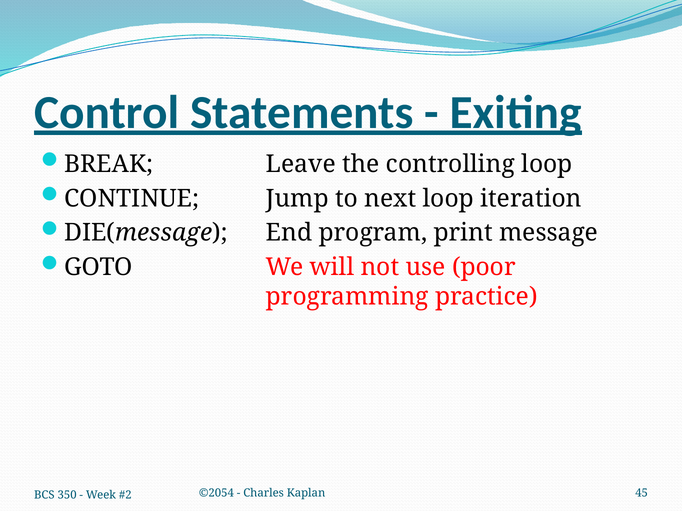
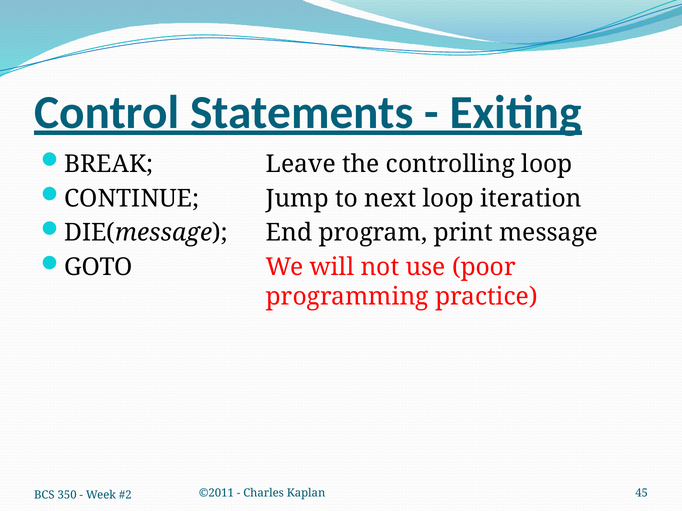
©2054: ©2054 -> ©2011
